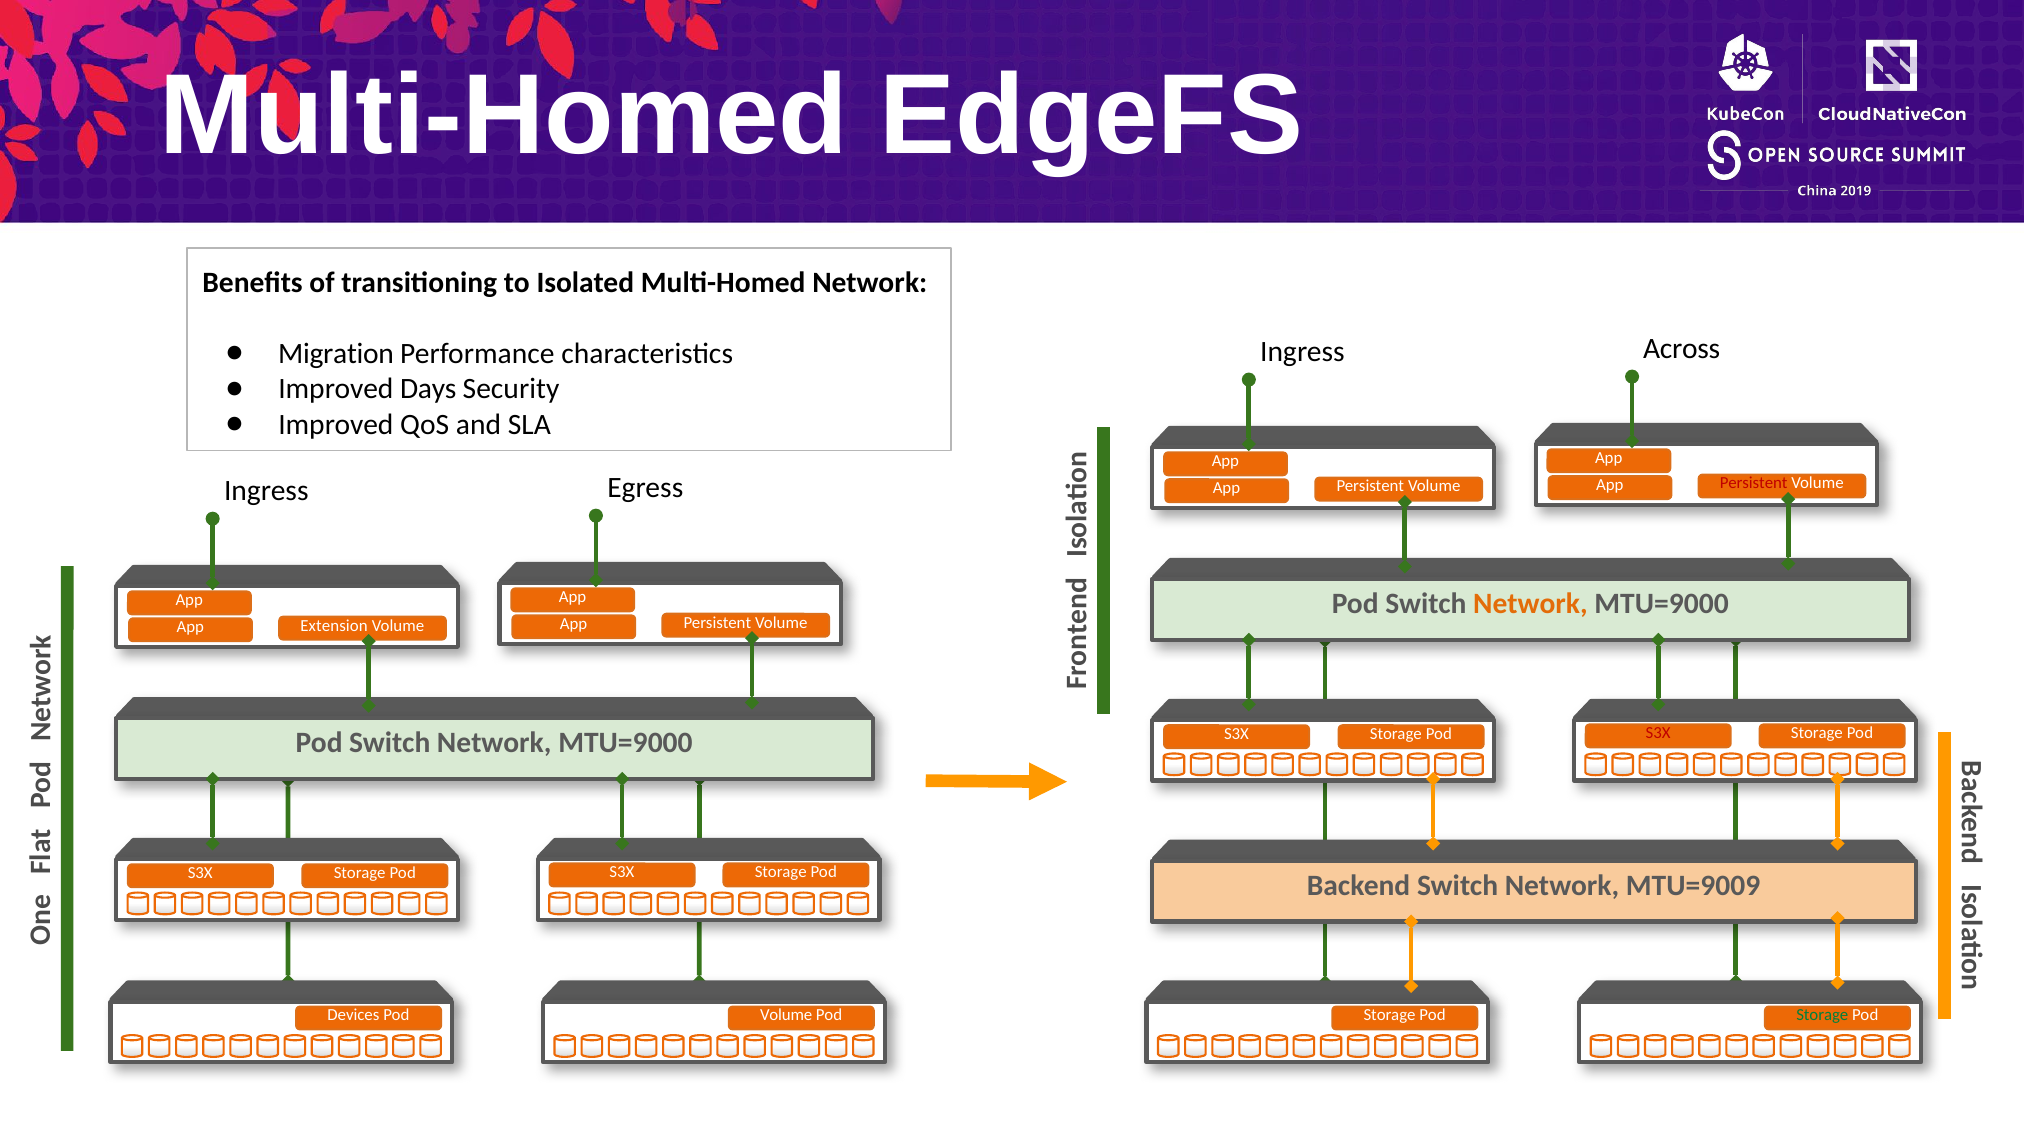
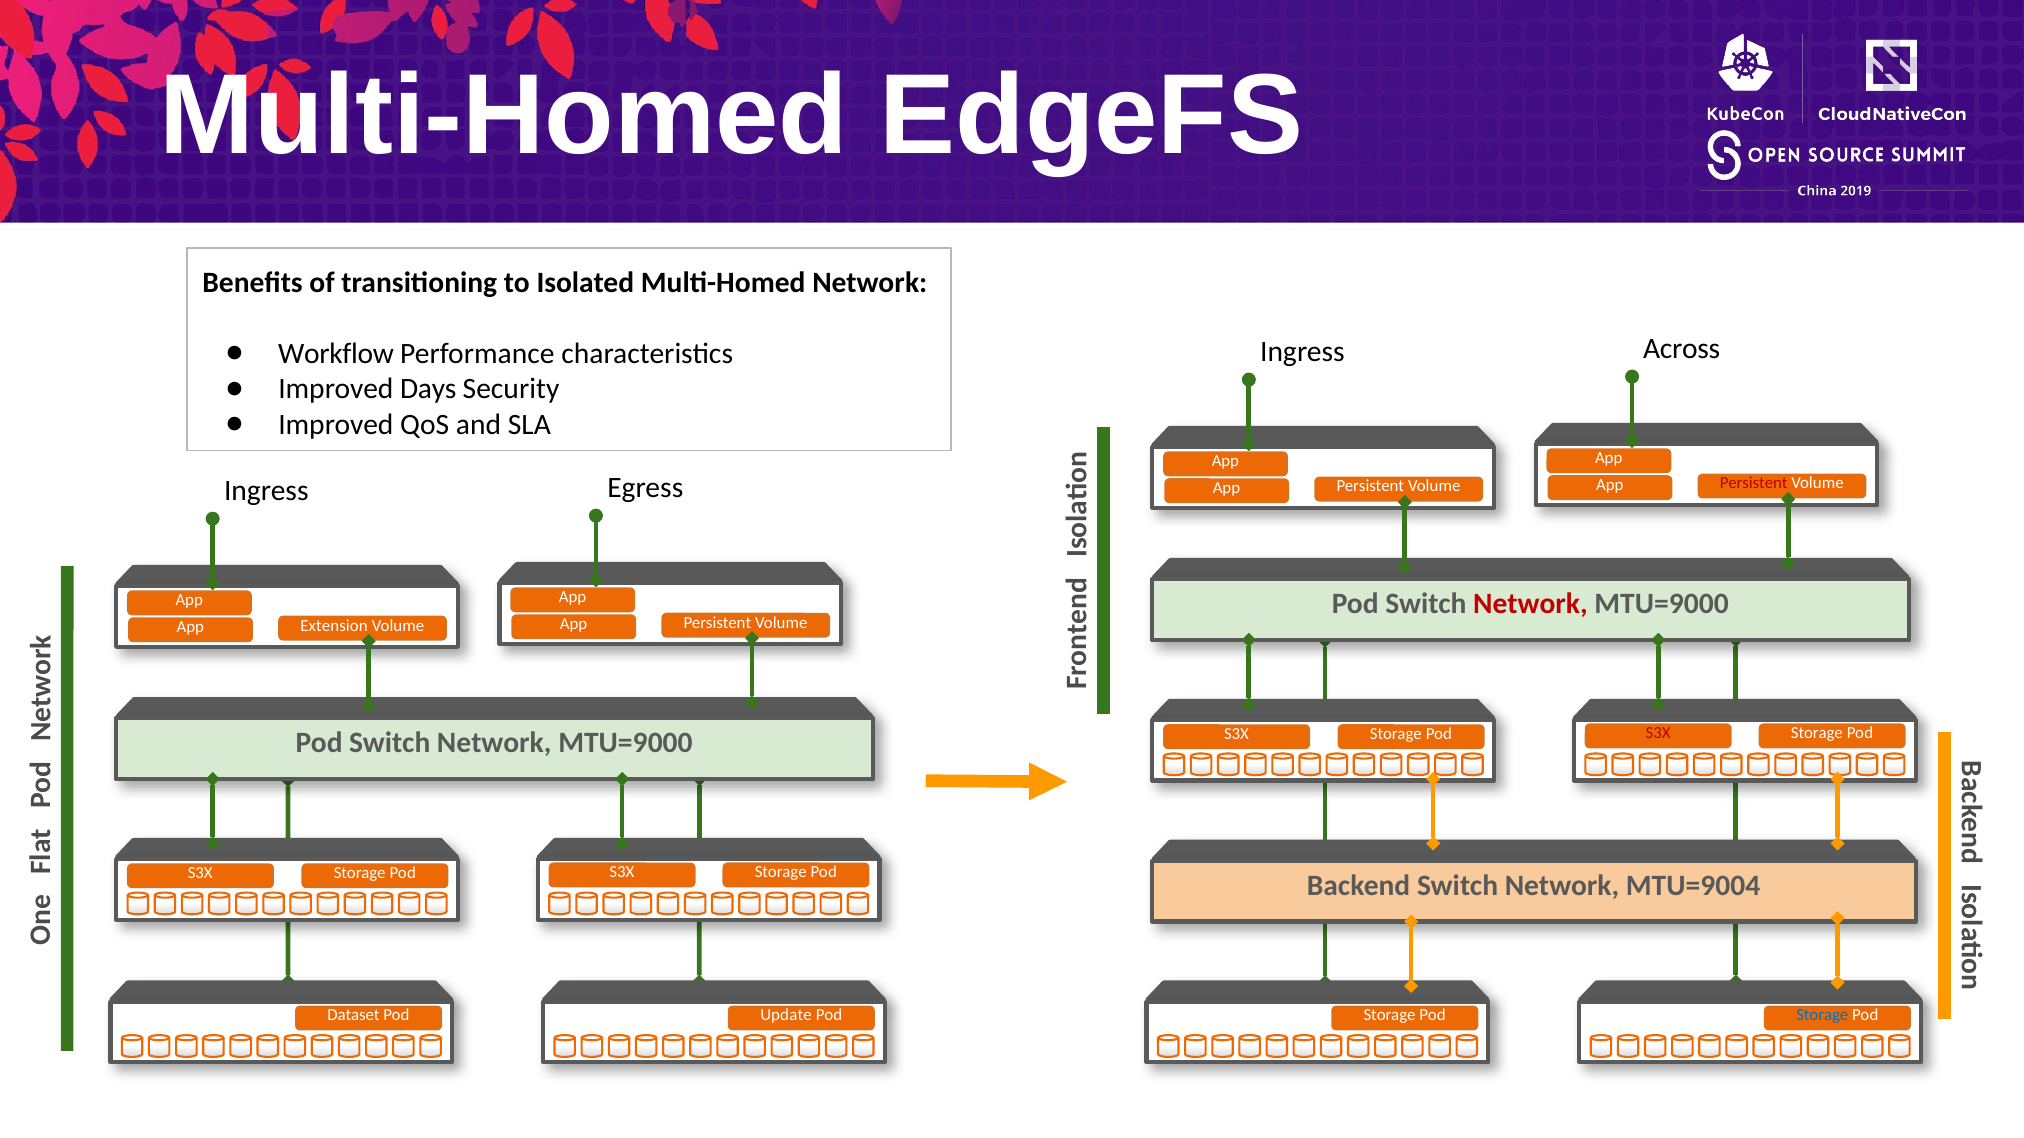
Migration: Migration -> Workflow
Network at (1530, 604) colour: orange -> red
MTU=9009: MTU=9009 -> MTU=9004
Devices: Devices -> Dataset
Pod Volume: Volume -> Update
Storage at (1822, 1016) colour: green -> blue
